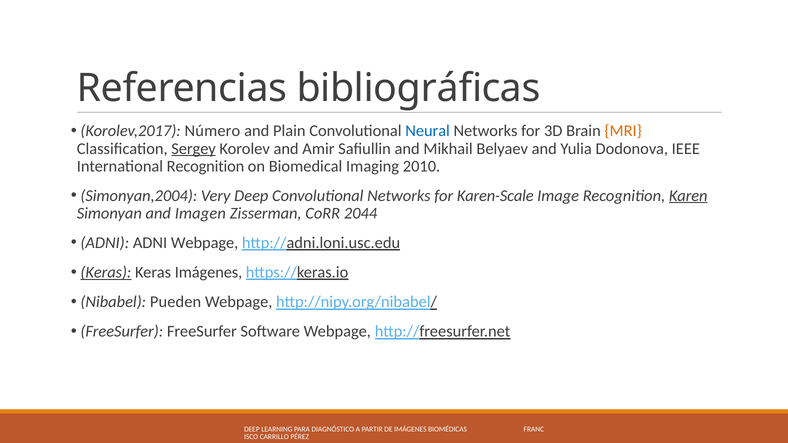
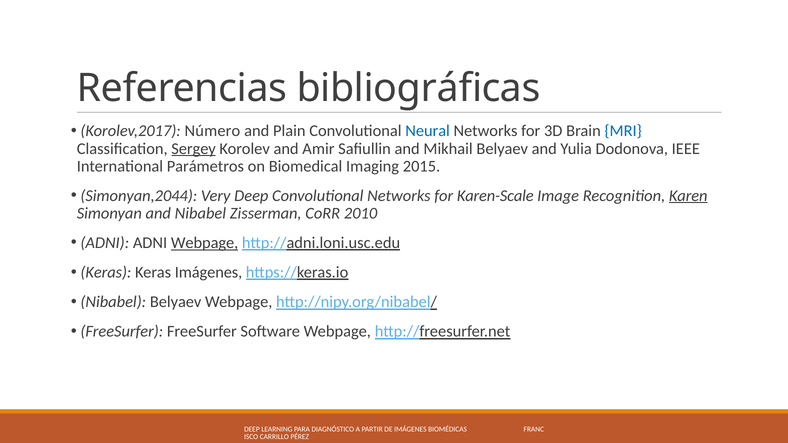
MRI colour: orange -> blue
International Recognition: Recognition -> Parámetros
2010: 2010 -> 2015
Simonyan,2004: Simonyan,2004 -> Simonyan,2044
and Imagen: Imagen -> Nibabel
2044: 2044 -> 2010
Webpage at (205, 243) underline: none -> present
Keras at (106, 273) underline: present -> none
Nibabel Pueden: Pueden -> Belyaev
